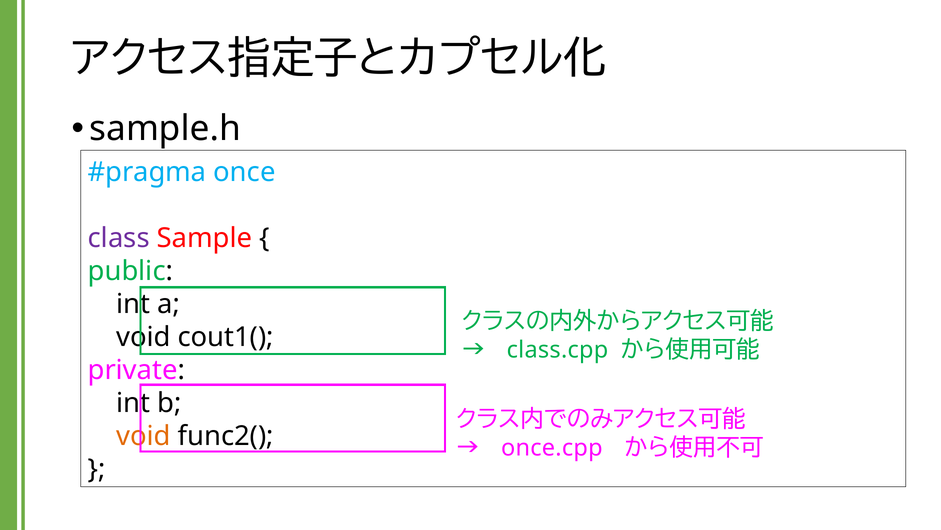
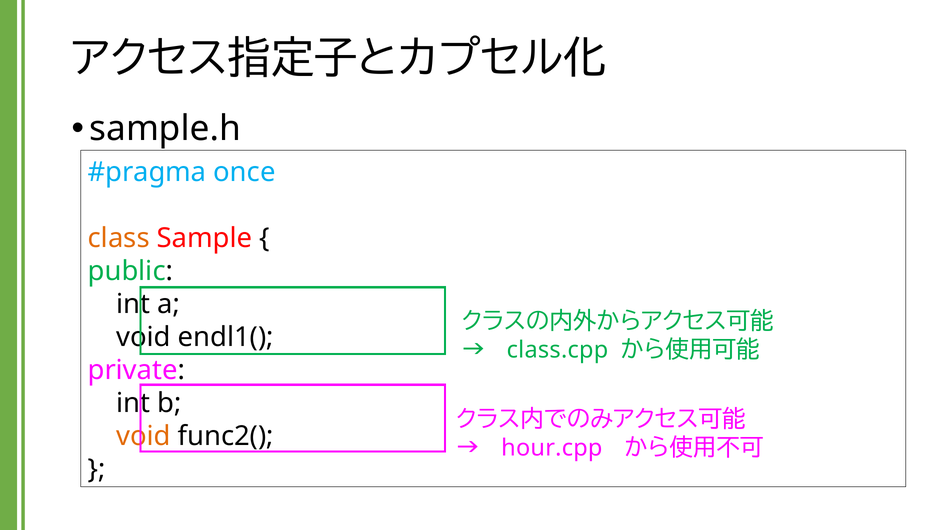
class colour: purple -> orange
cout1(: cout1( -> endl1(
once.cpp: once.cpp -> hour.cpp
